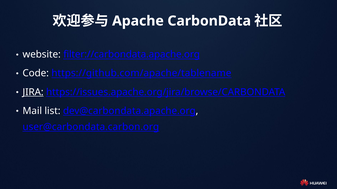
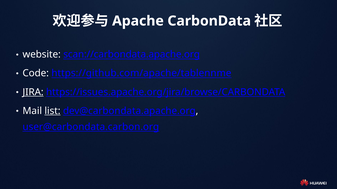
filter://carbondata.apache.org: filter://carbondata.apache.org -> scan://carbondata.apache.org
https://github.com/apache/tablename: https://github.com/apache/tablename -> https://github.com/apache/tablennme
list underline: none -> present
